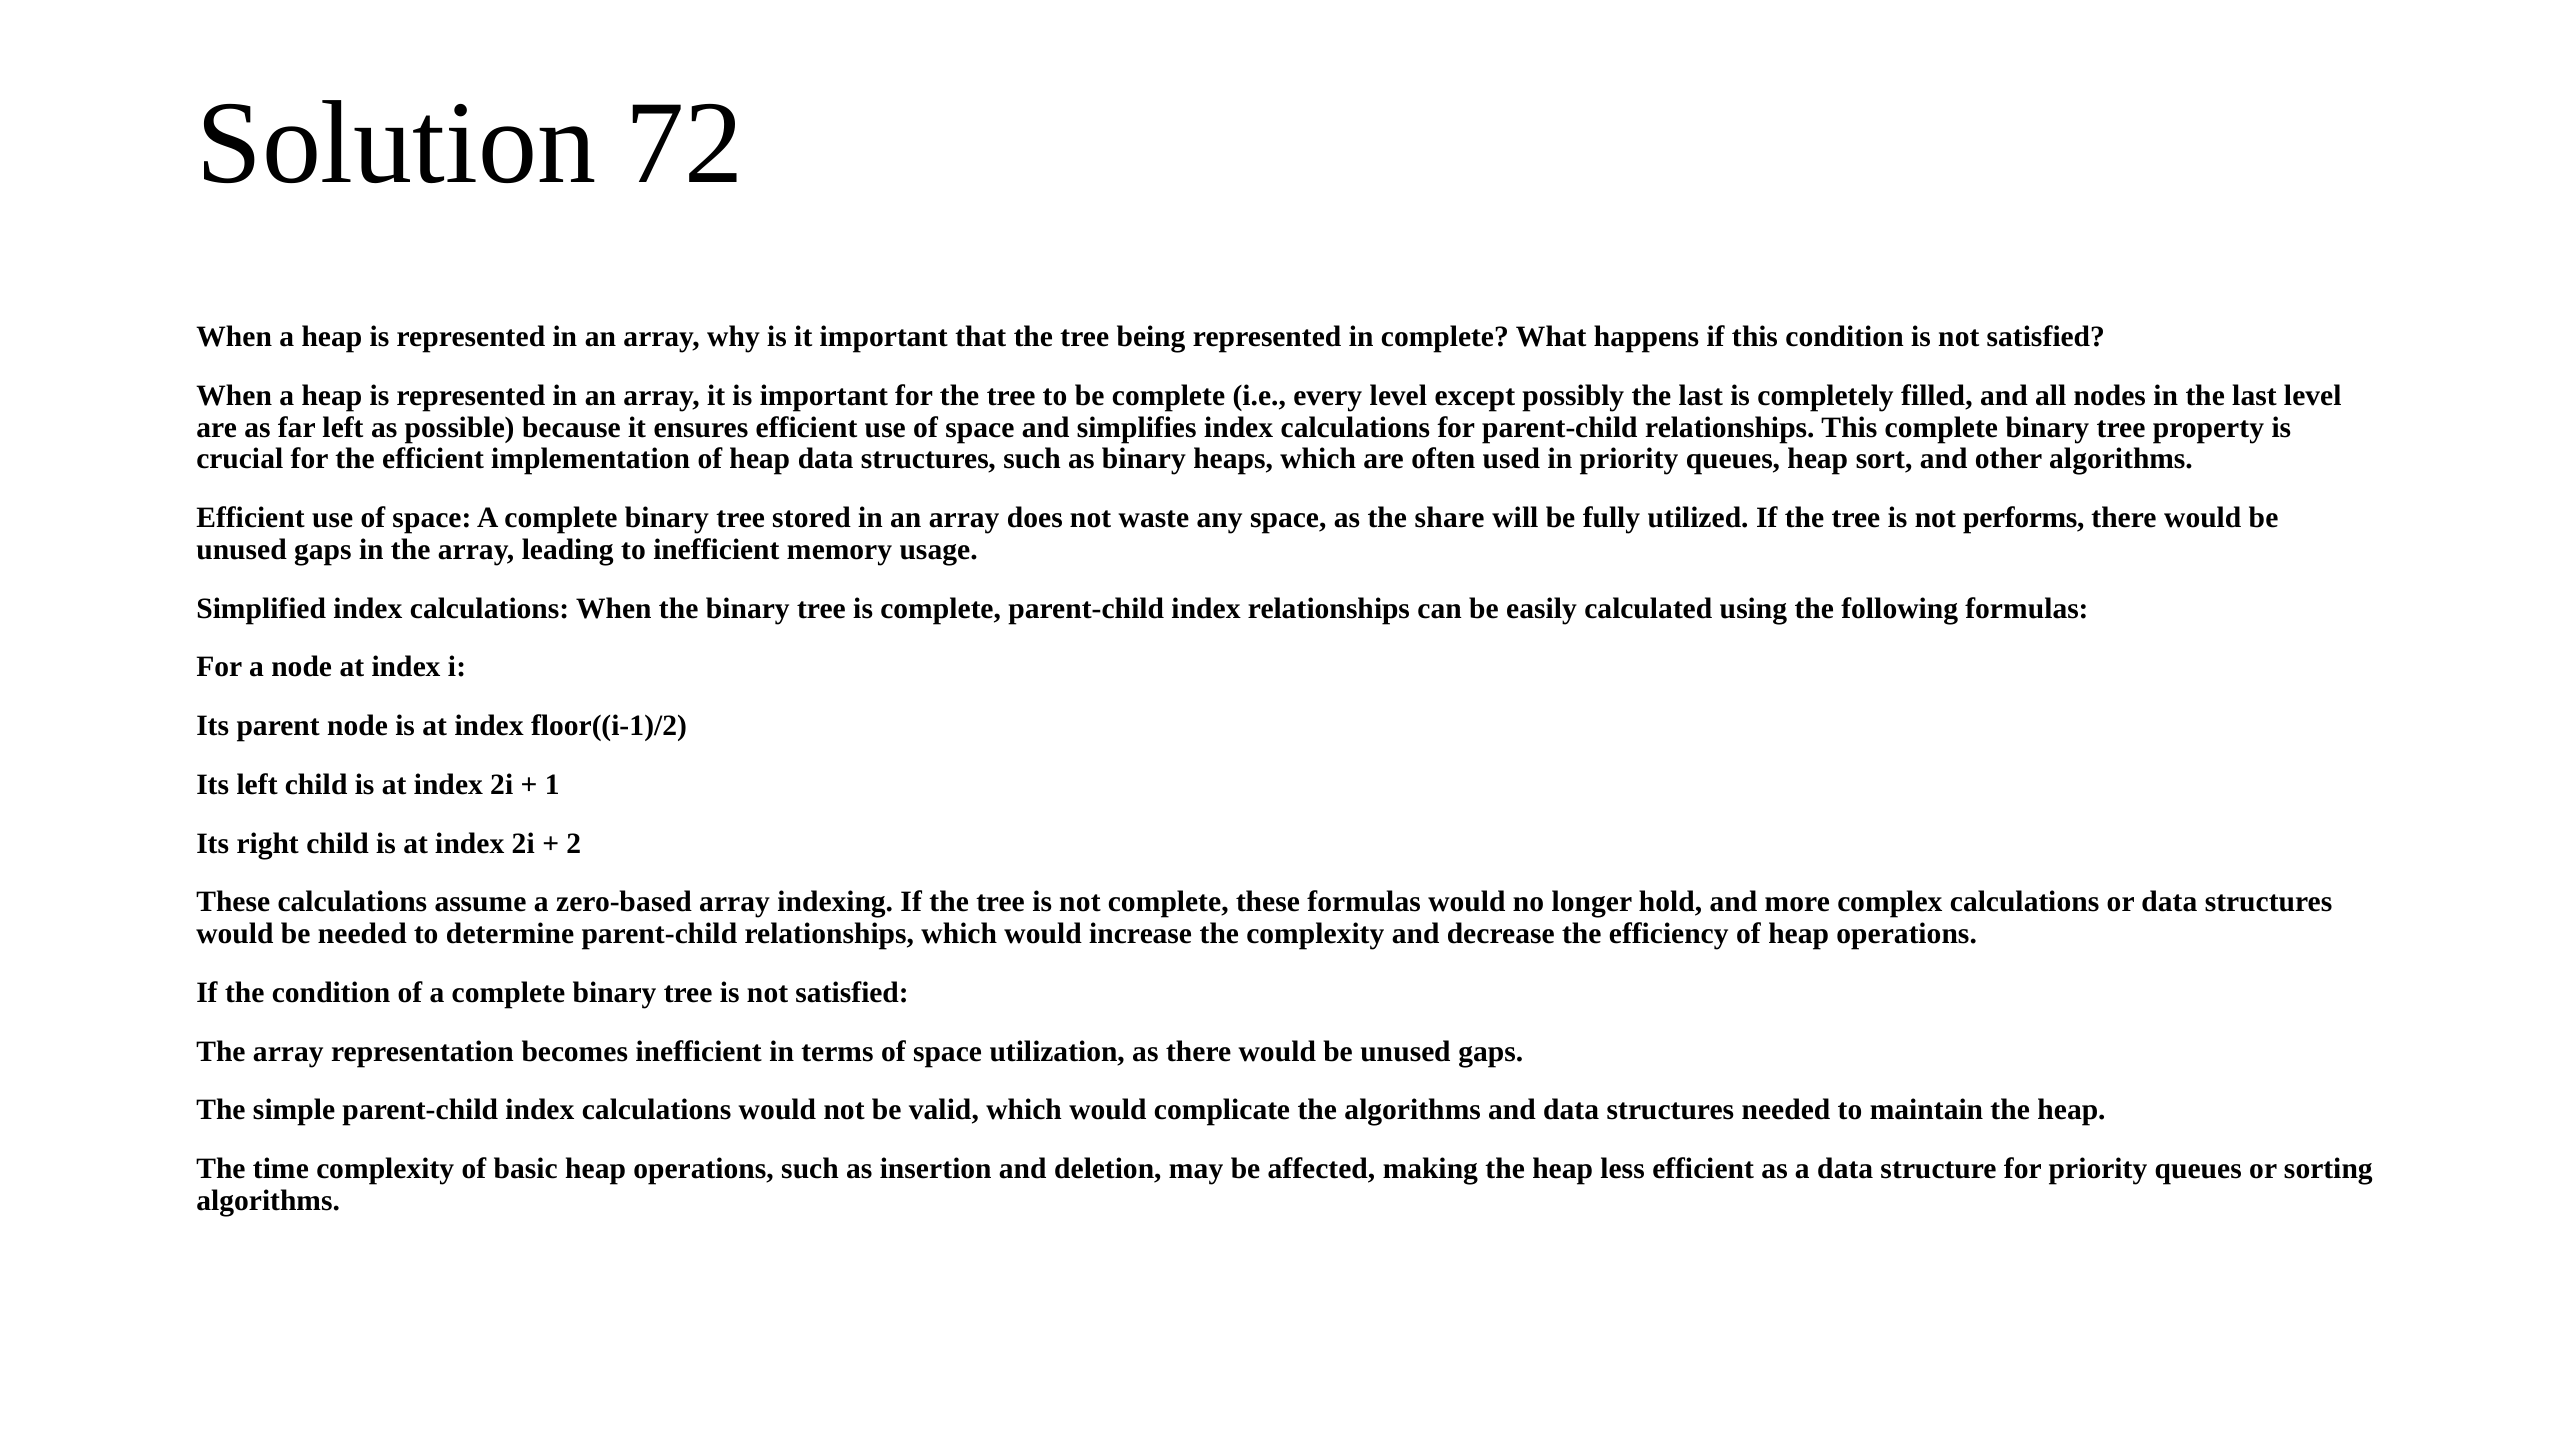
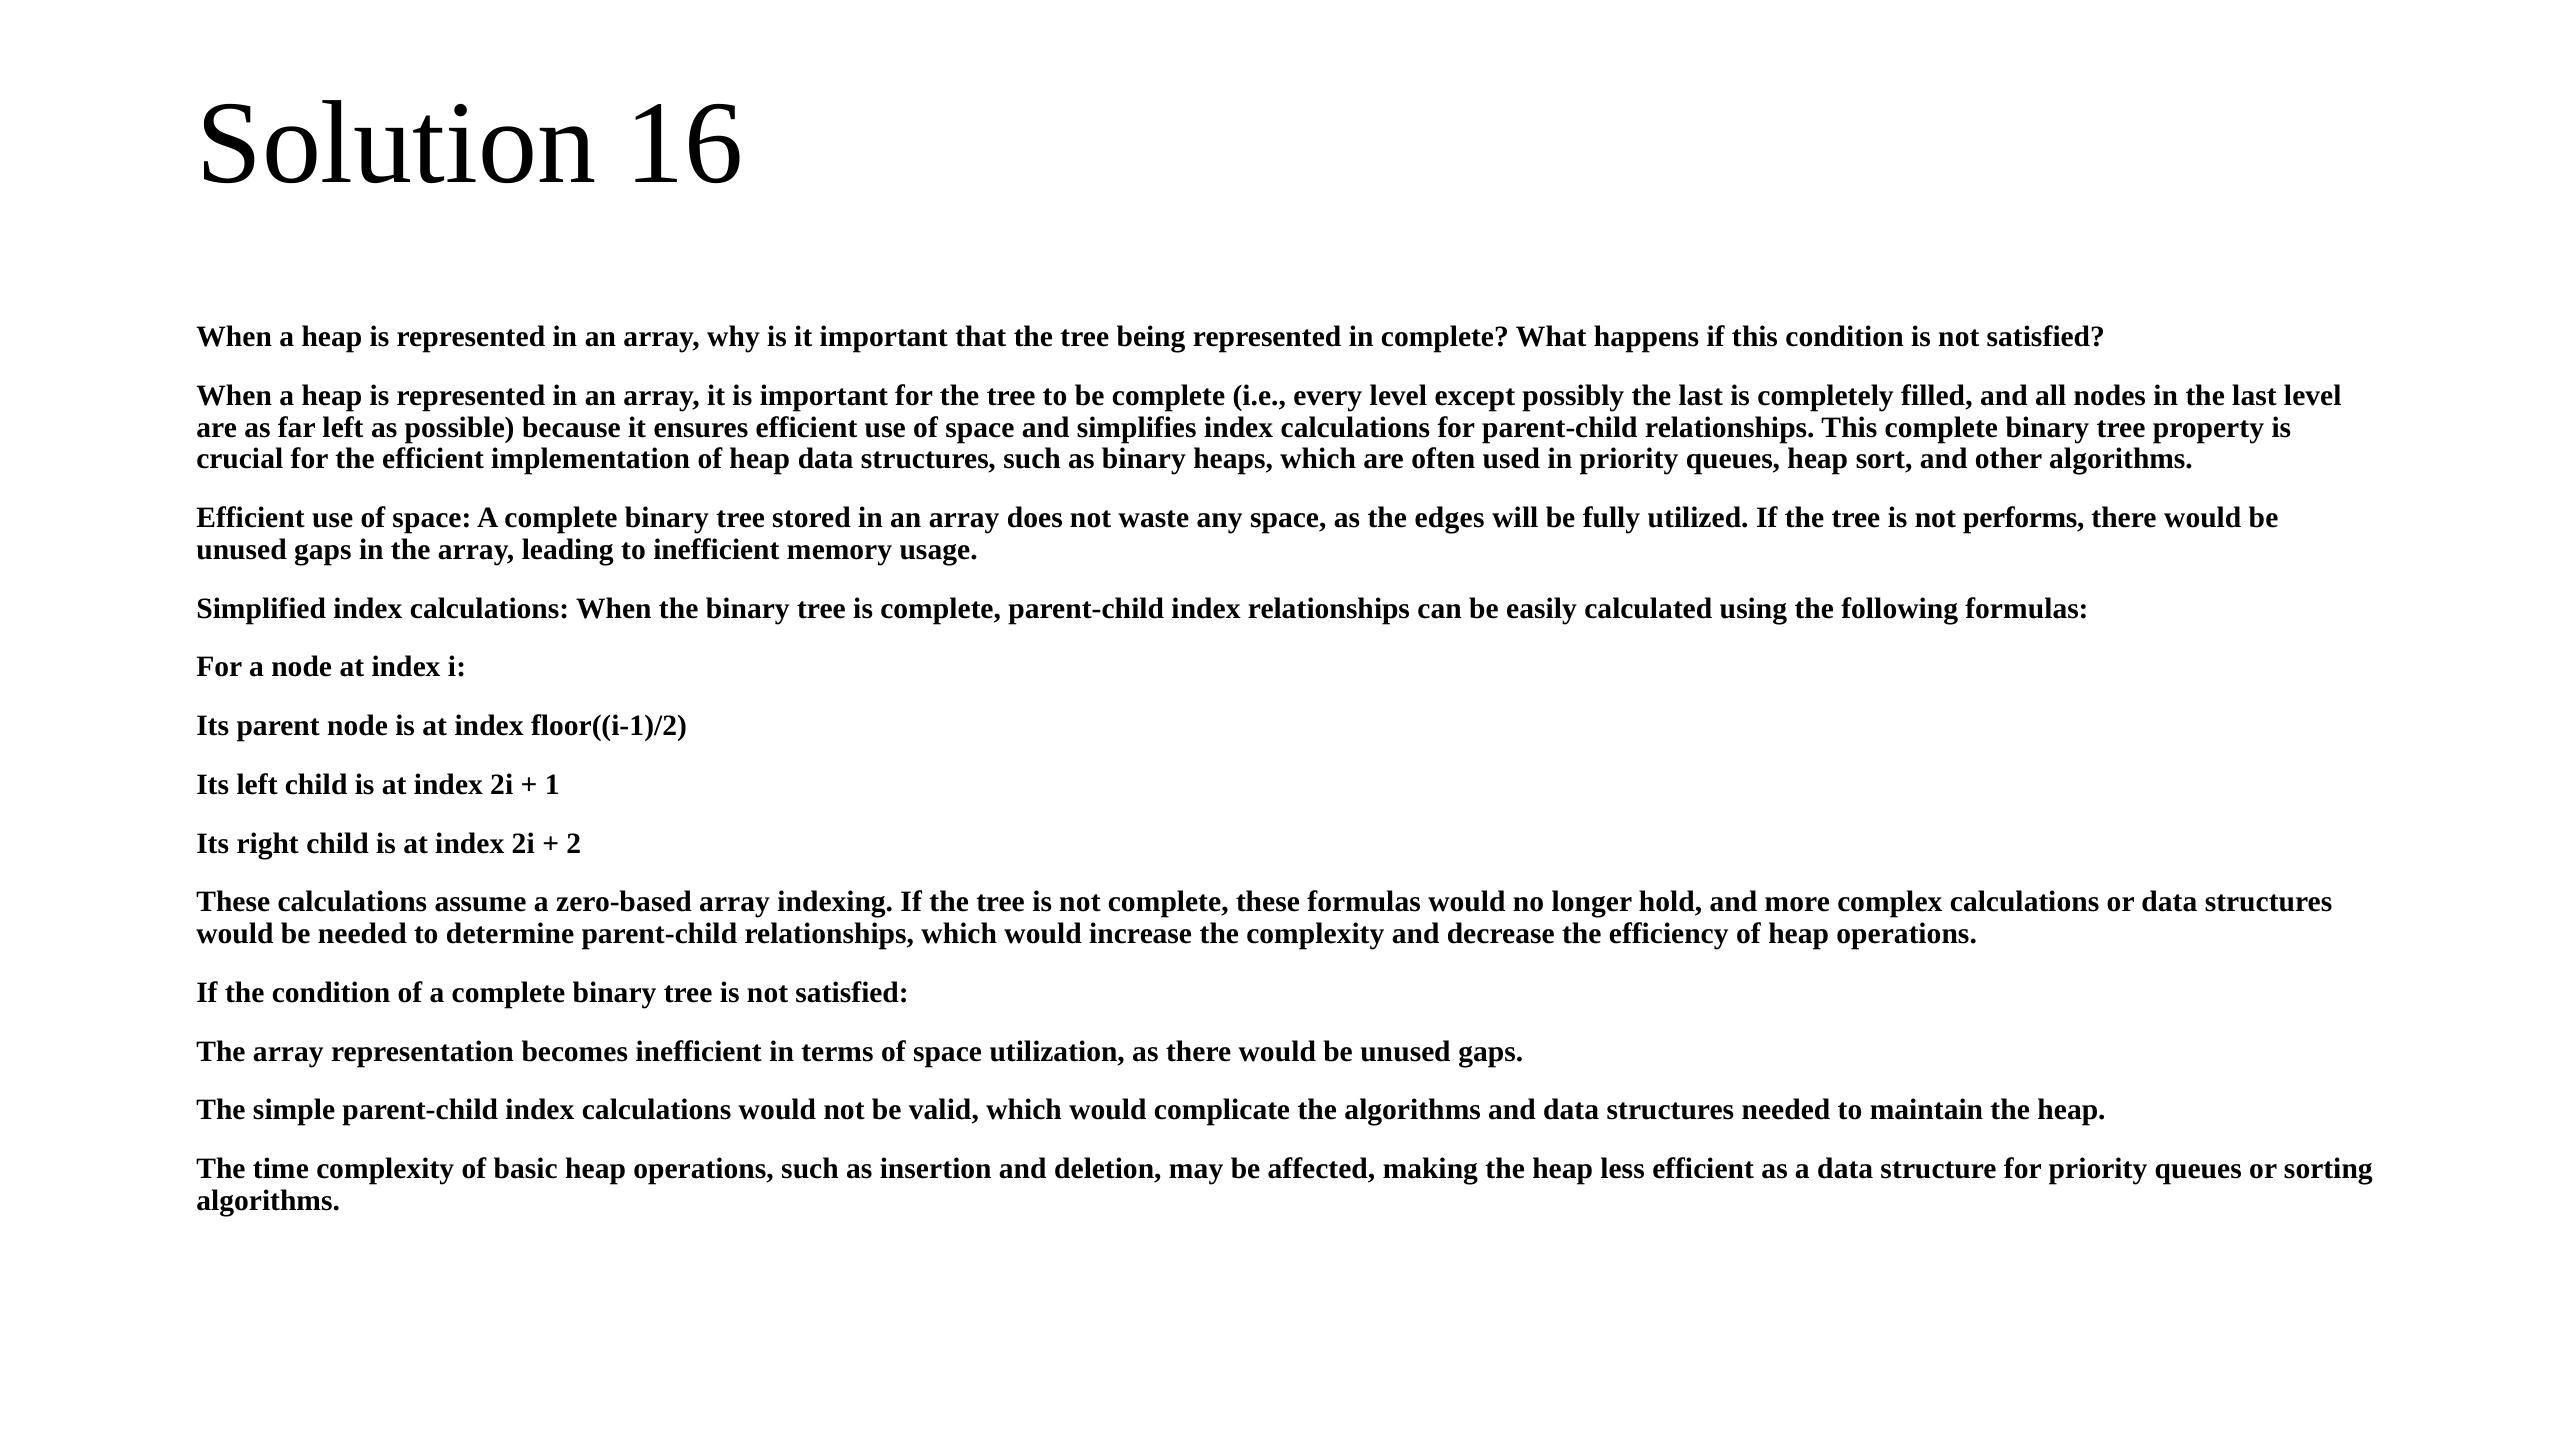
72: 72 -> 16
share: share -> edges
